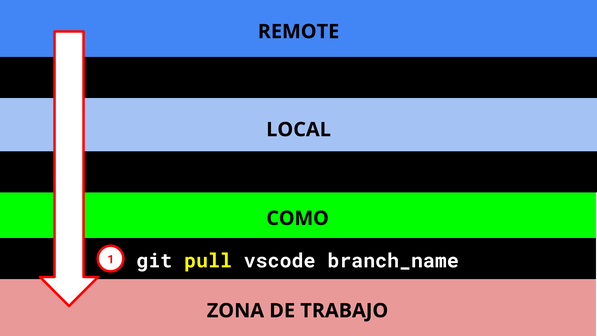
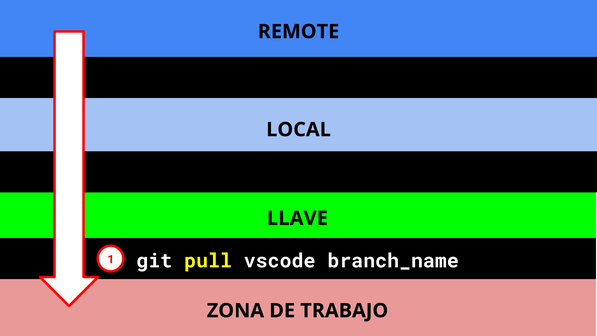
COMO: COMO -> LLAVE
